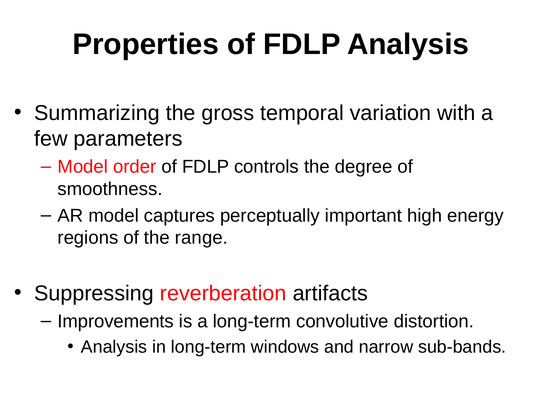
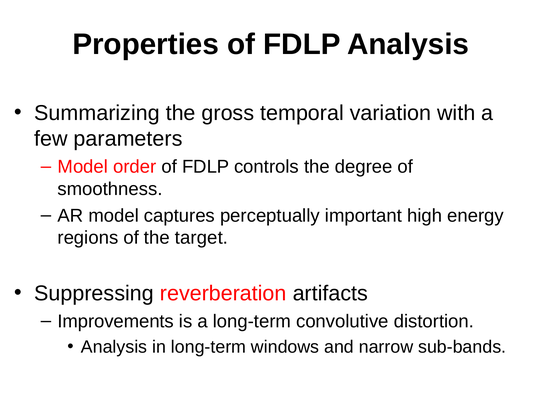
range: range -> target
